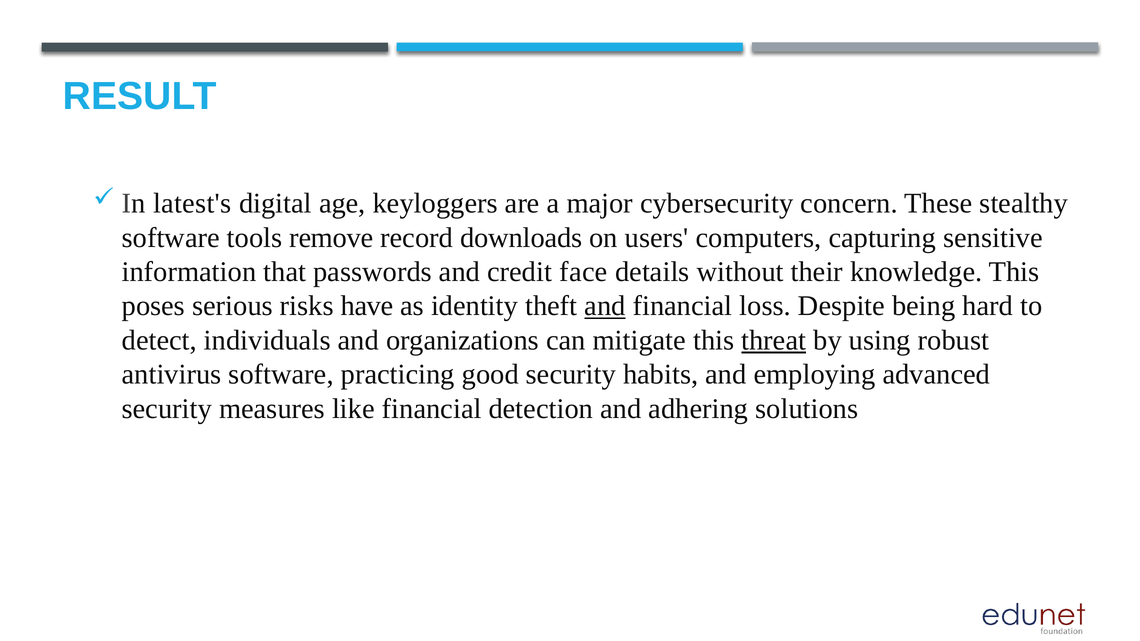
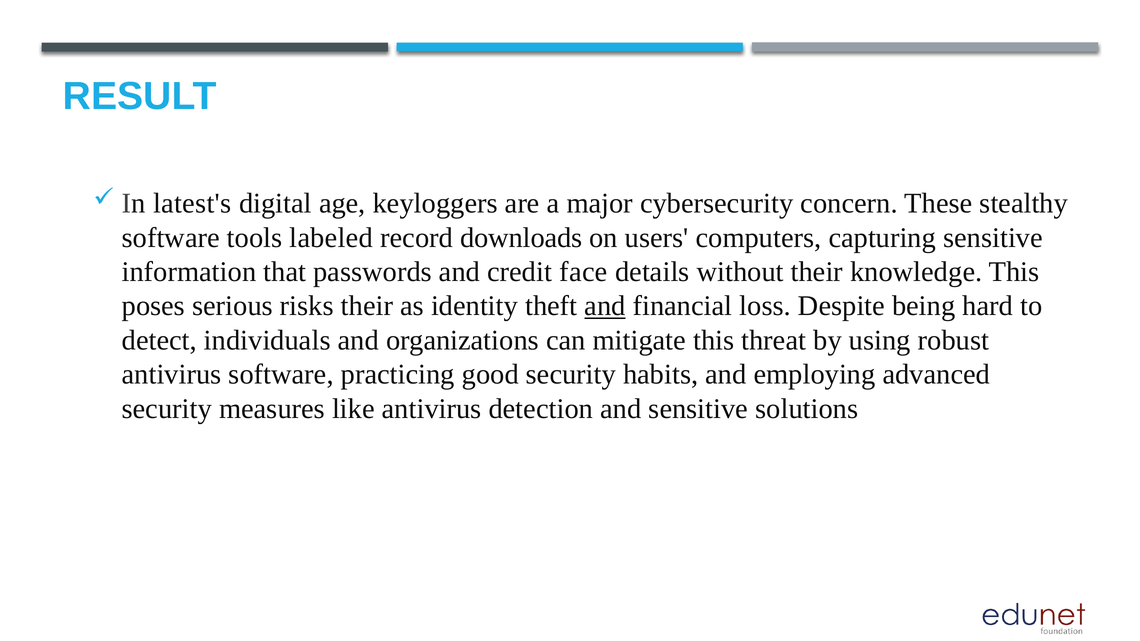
remove: remove -> labeled
risks have: have -> their
threat underline: present -> none
like financial: financial -> antivirus
and adhering: adhering -> sensitive
